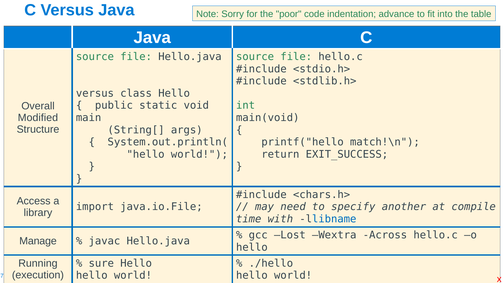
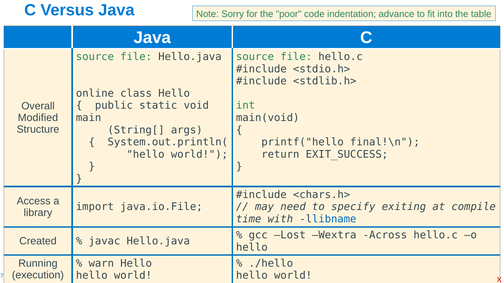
versus at (95, 93): versus -> online
match!\n: match!\n -> final!\n
another: another -> exiting
Manage: Manage -> Created
sure: sure -> warn
